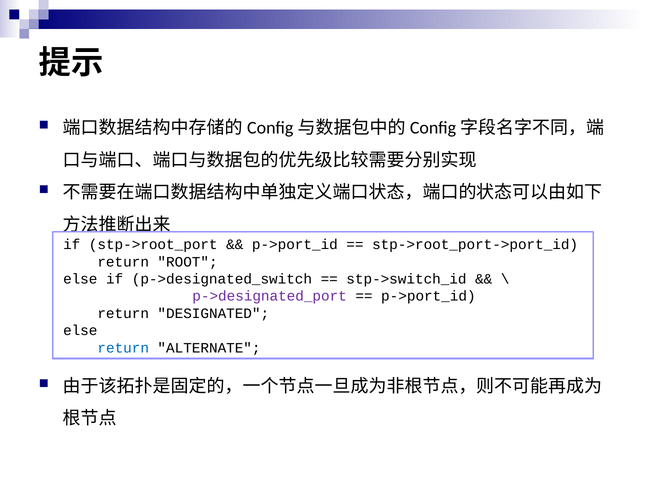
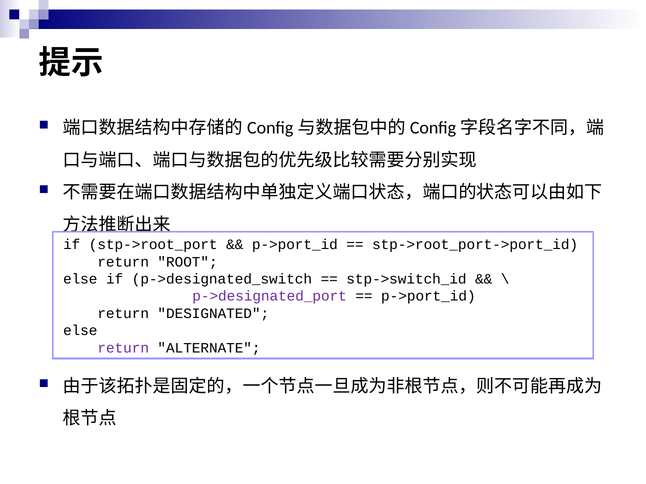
return at (123, 348) colour: blue -> purple
